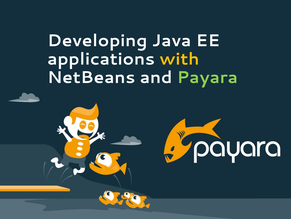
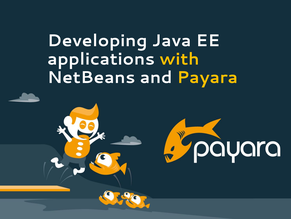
Payara colour: light green -> yellow
